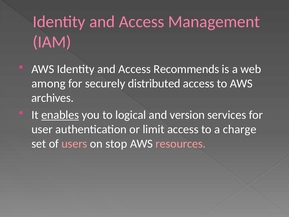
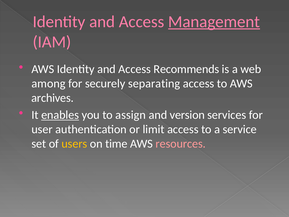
Management underline: none -> present
distributed: distributed -> separating
logical: logical -> assign
charge: charge -> service
users colour: pink -> yellow
stop: stop -> time
